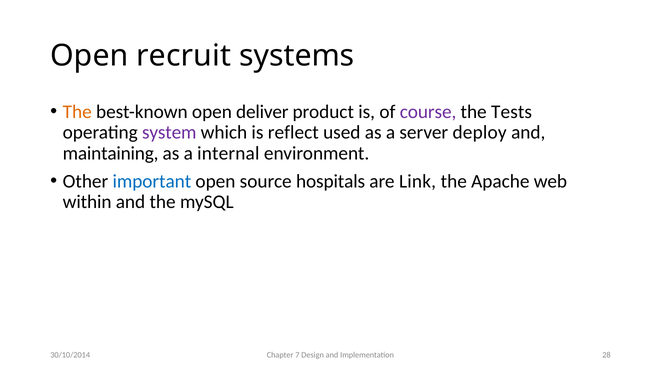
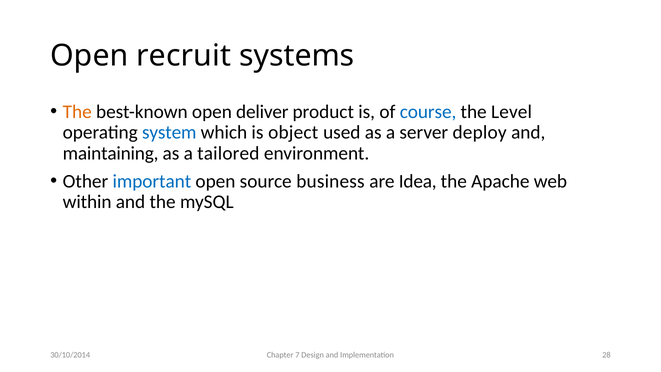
course colour: purple -> blue
Tests: Tests -> Level
system colour: purple -> blue
reflect: reflect -> object
internal: internal -> tailored
hospitals: hospitals -> business
Link: Link -> Idea
